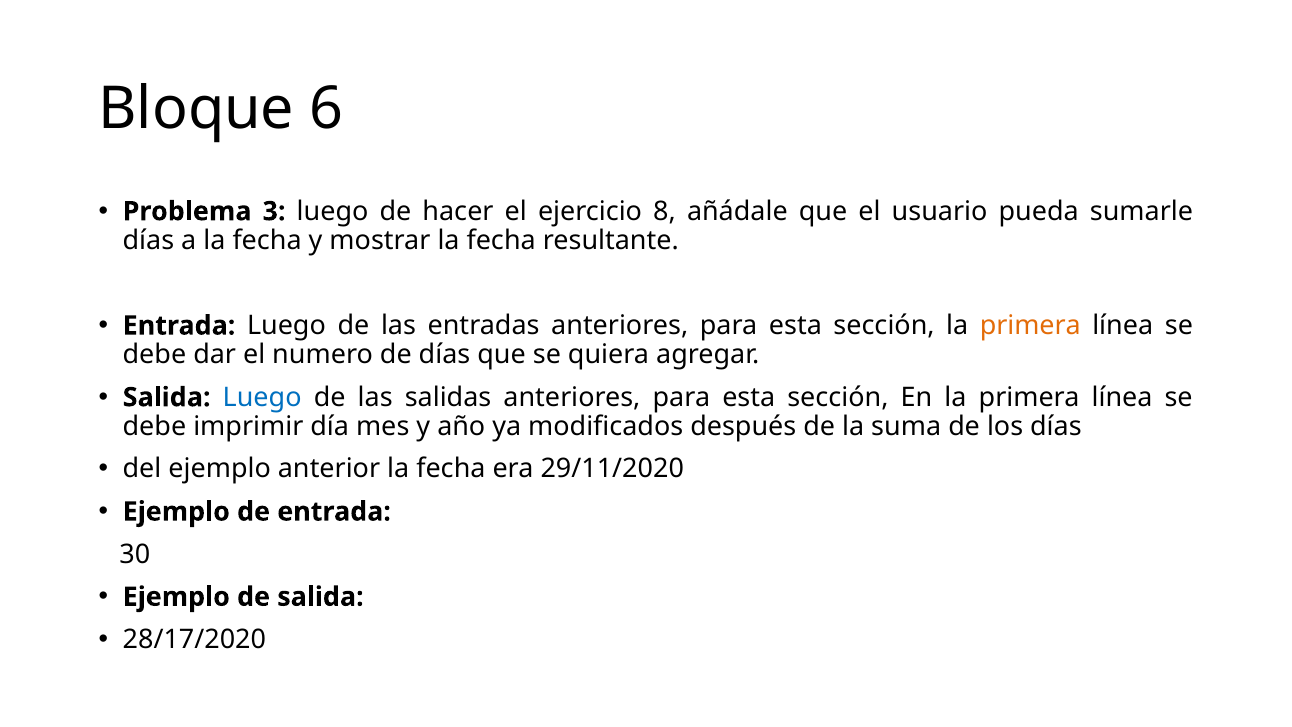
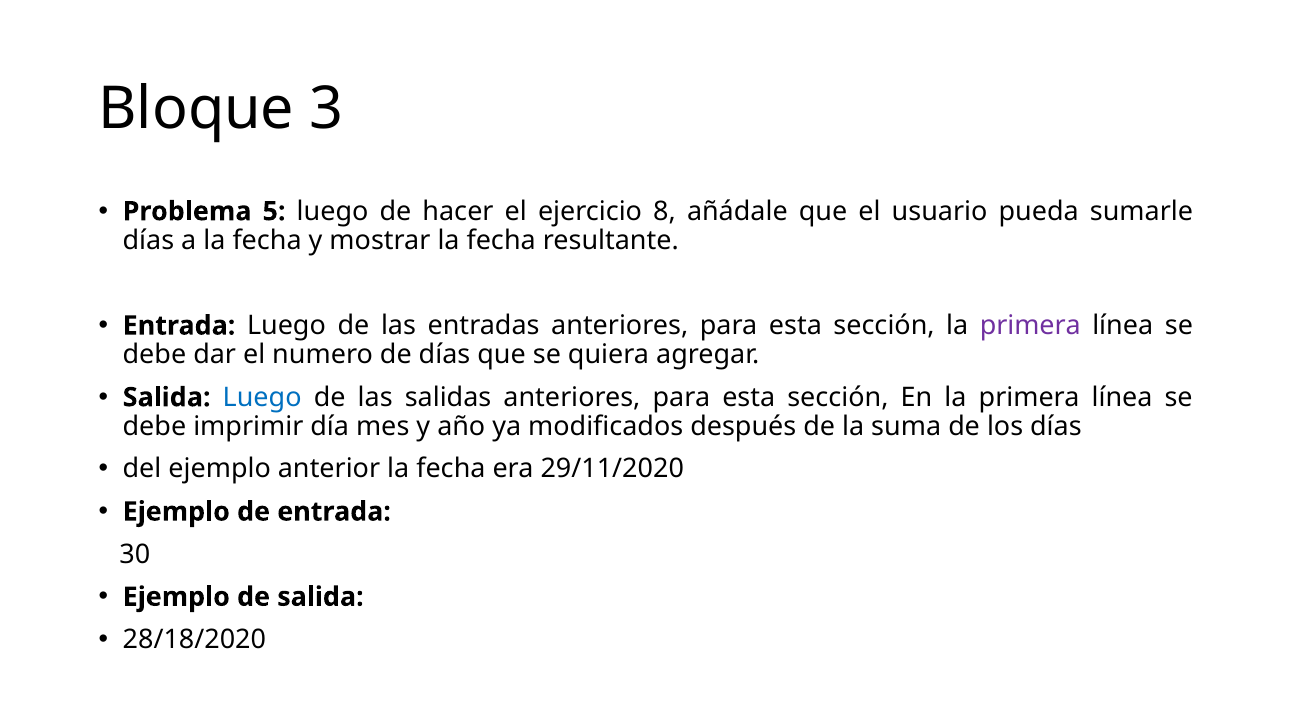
6: 6 -> 3
3: 3 -> 5
primera at (1030, 326) colour: orange -> purple
28/17/2020: 28/17/2020 -> 28/18/2020
